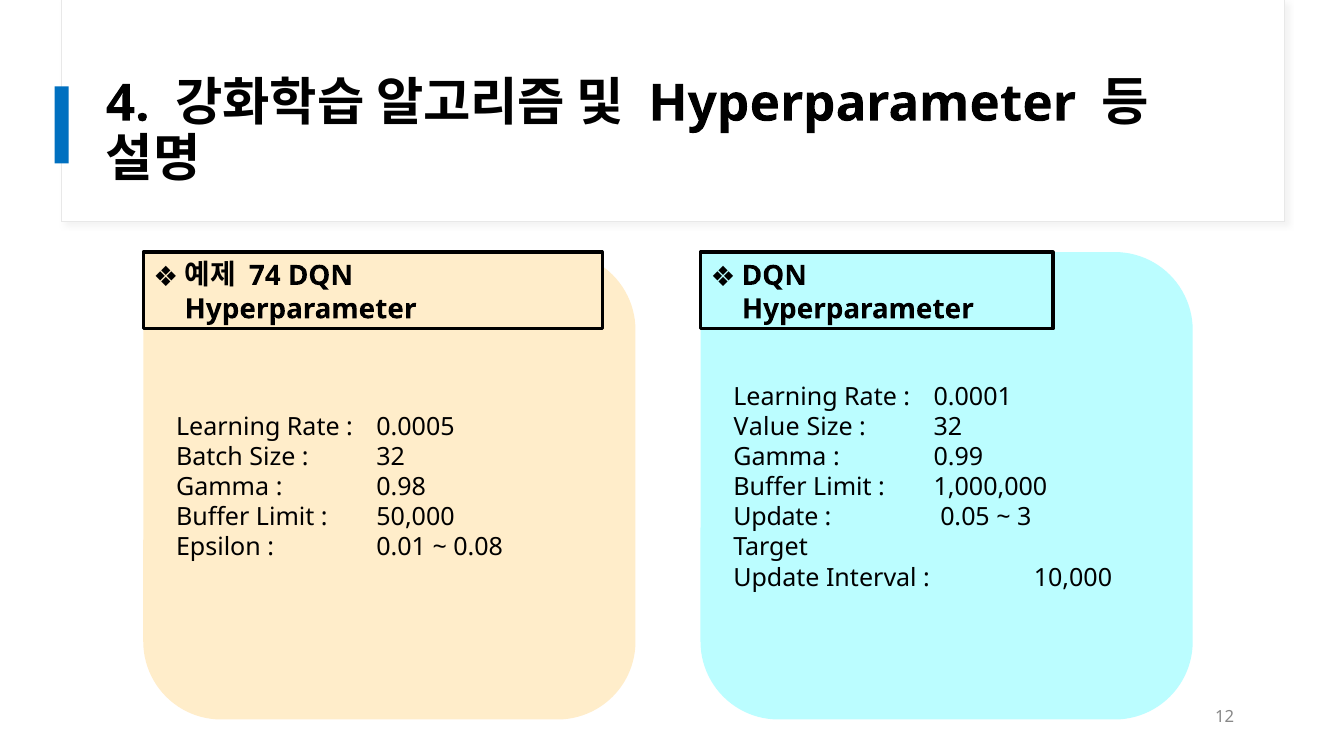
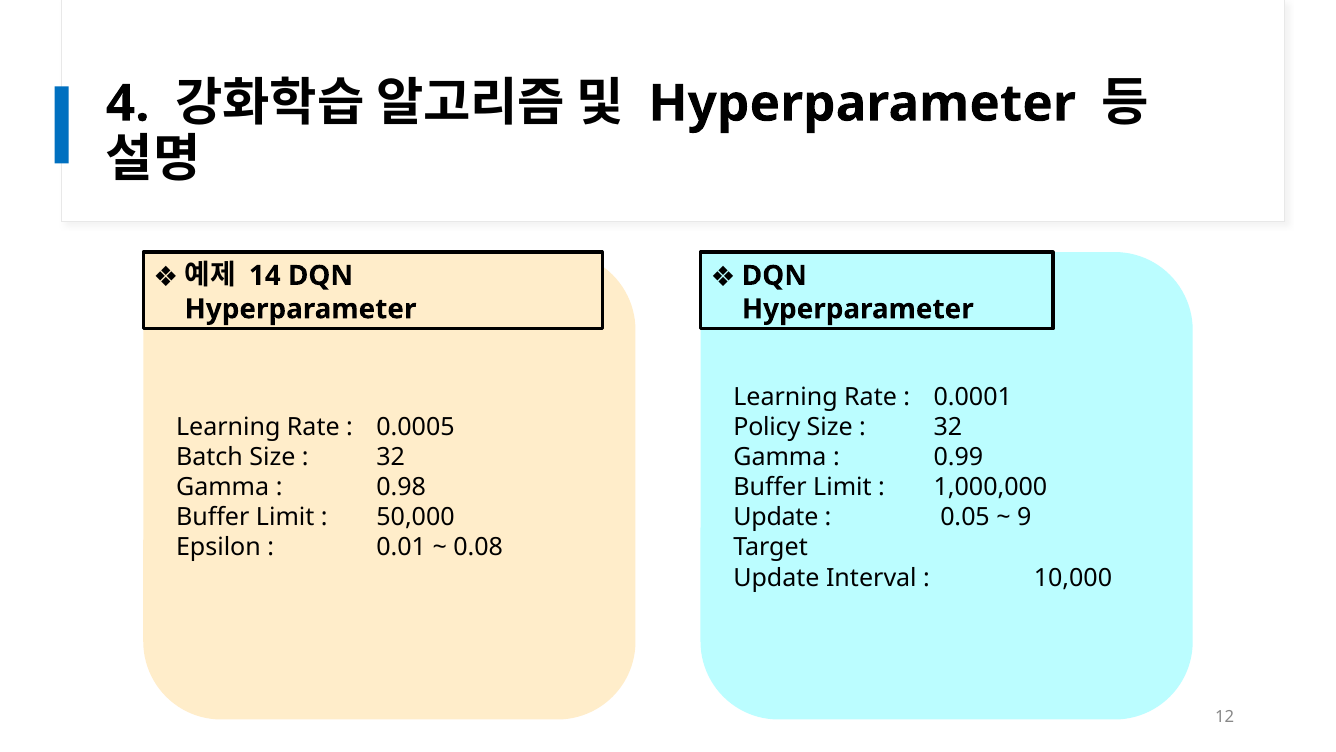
74: 74 -> 14
Value: Value -> Policy
3: 3 -> 9
